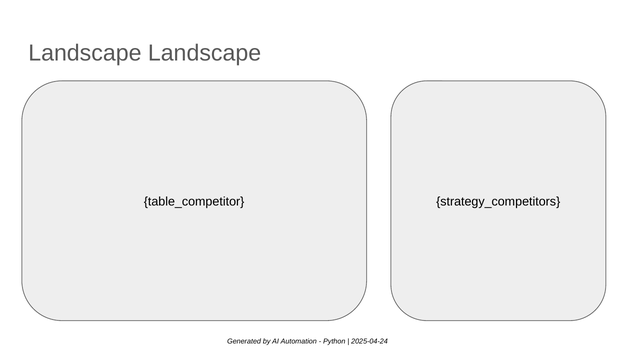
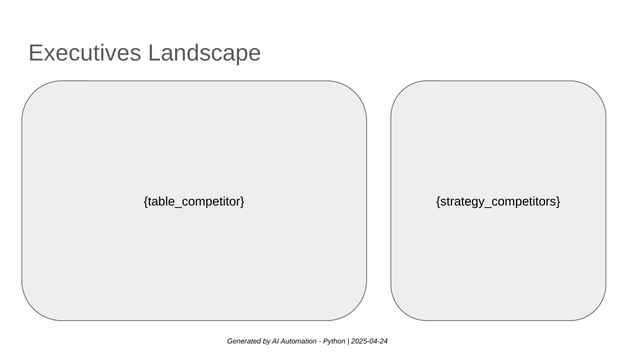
Landscape at (85, 53): Landscape -> Executives
